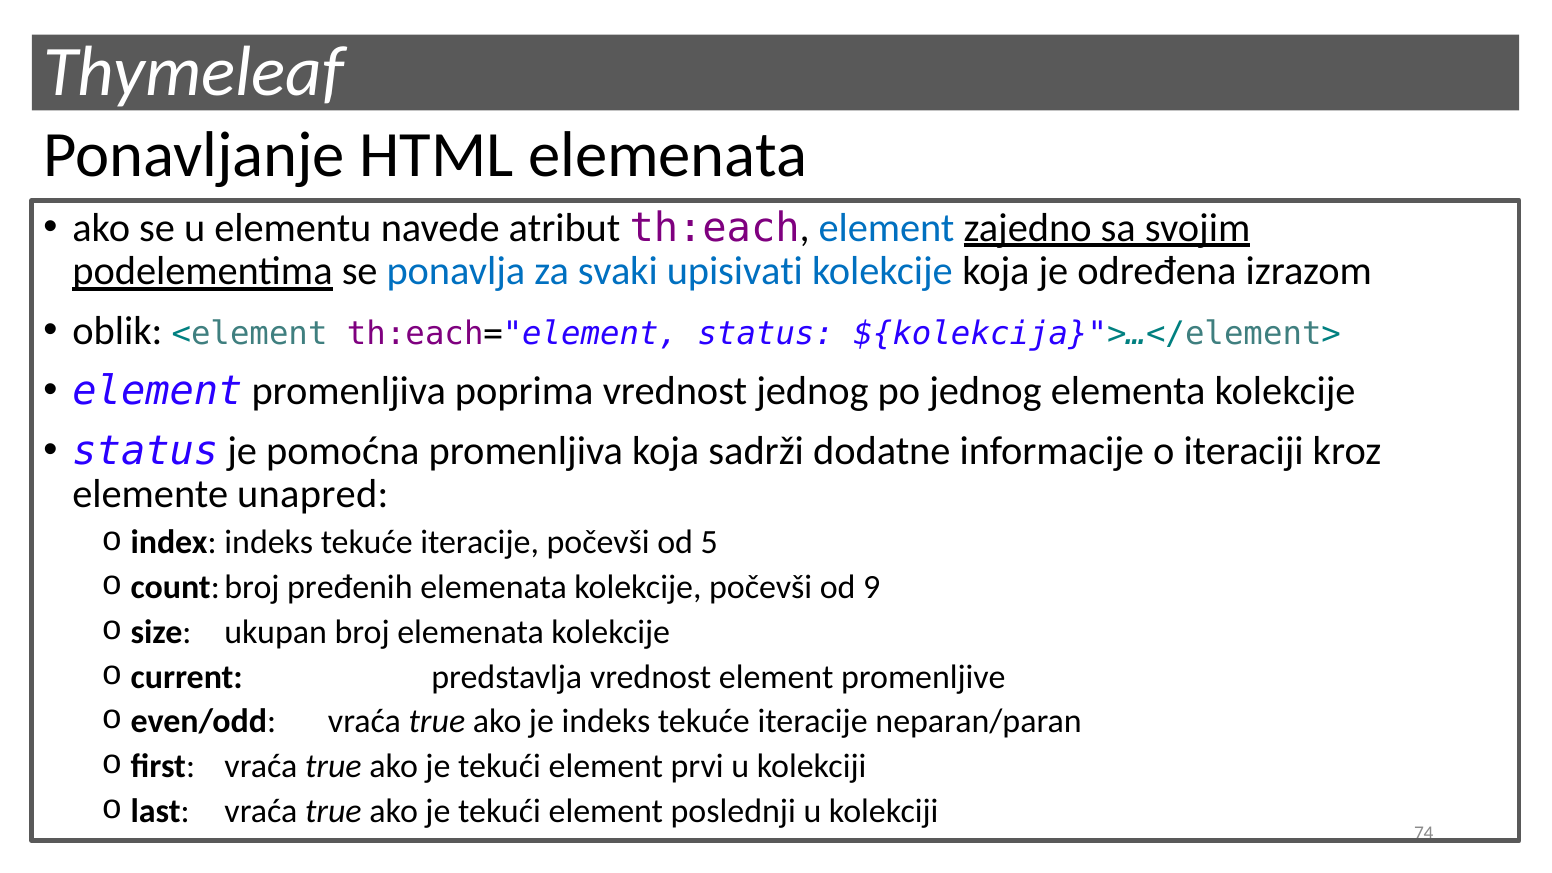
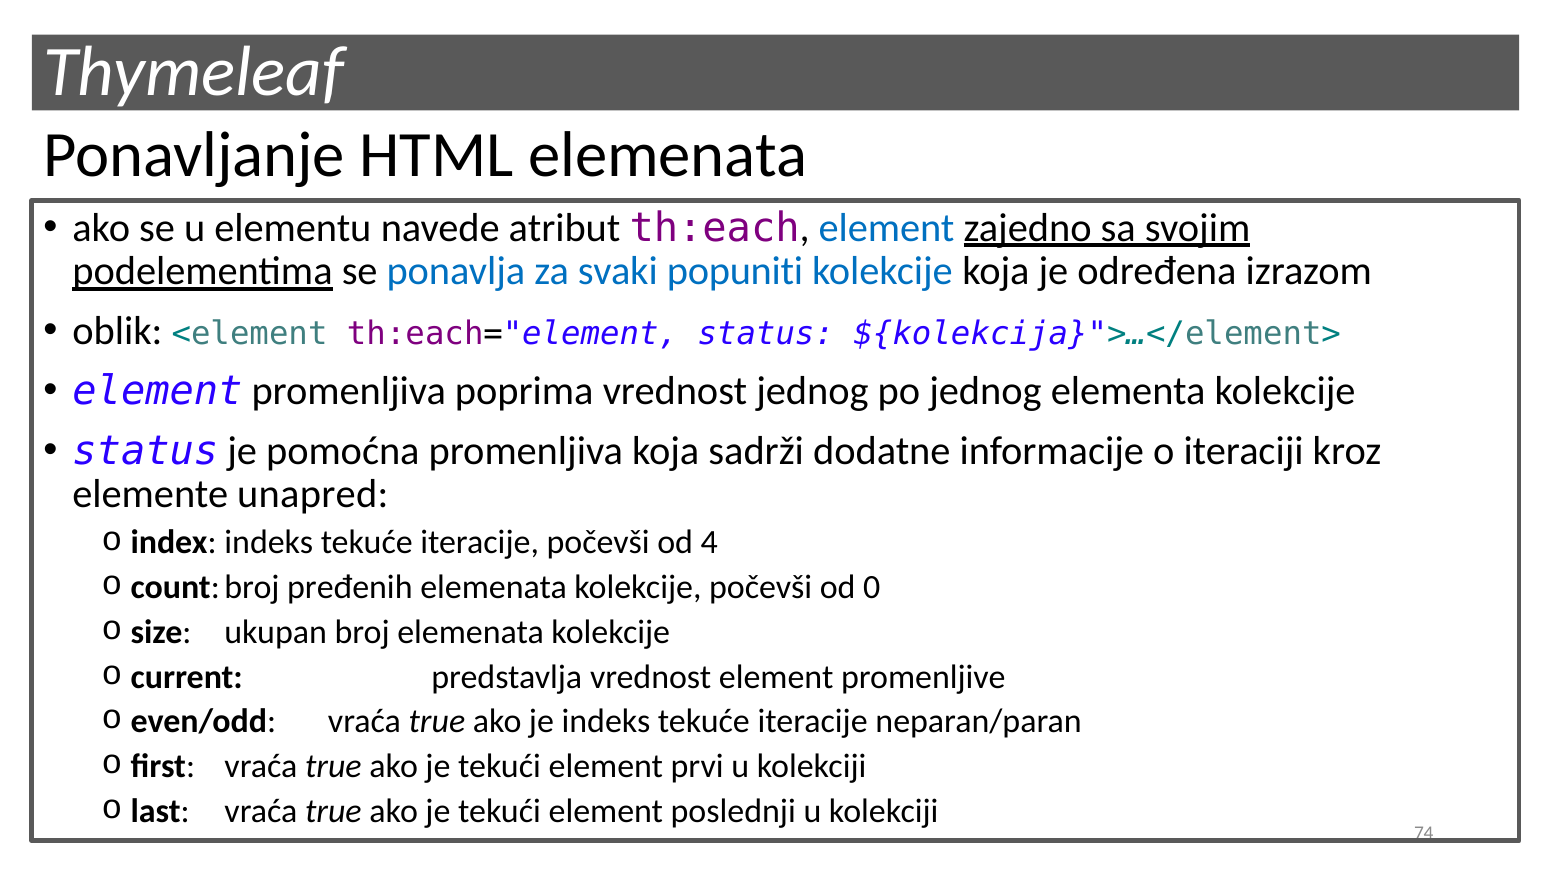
upisivati: upisivati -> popuniti
5: 5 -> 4
9: 9 -> 0
